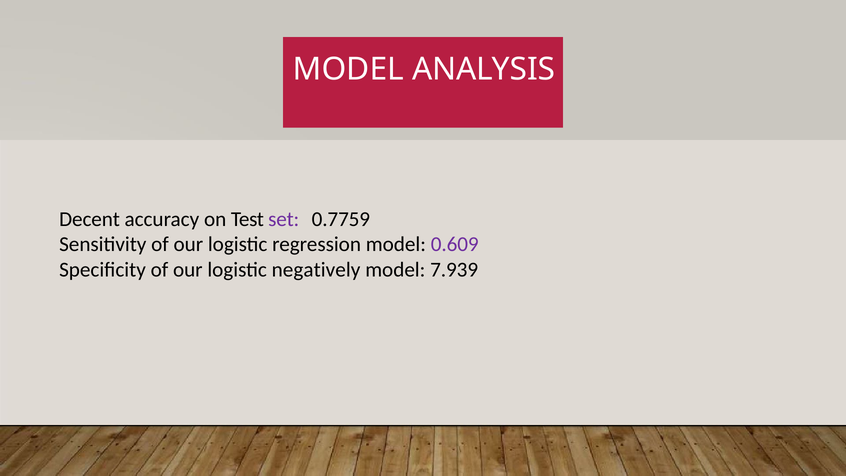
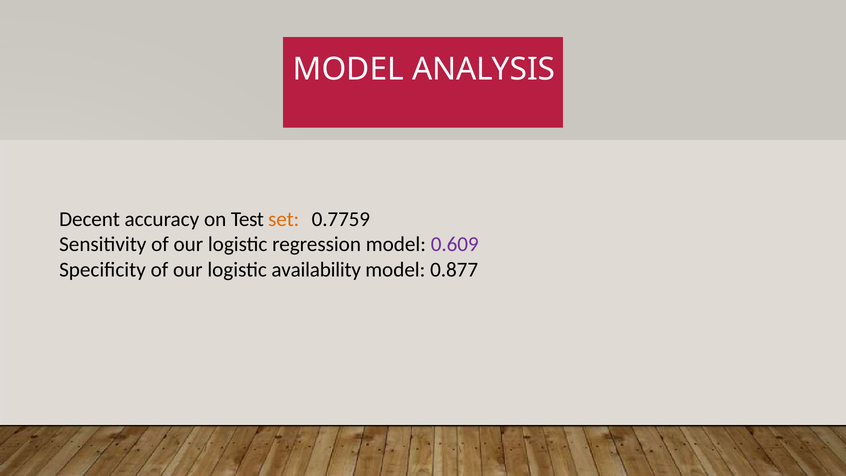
set colour: purple -> orange
negatively: negatively -> availability
7.939: 7.939 -> 0.877
